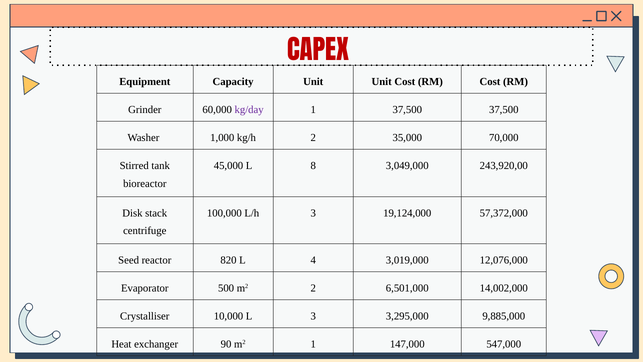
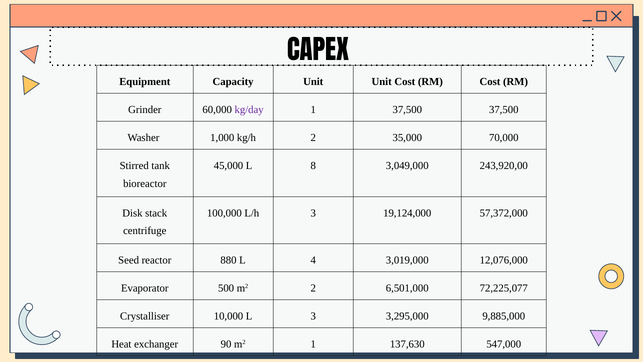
CAPEX colour: red -> black
820: 820 -> 880
14,002,000: 14,002,000 -> 72,225,077
147,000: 147,000 -> 137,630
